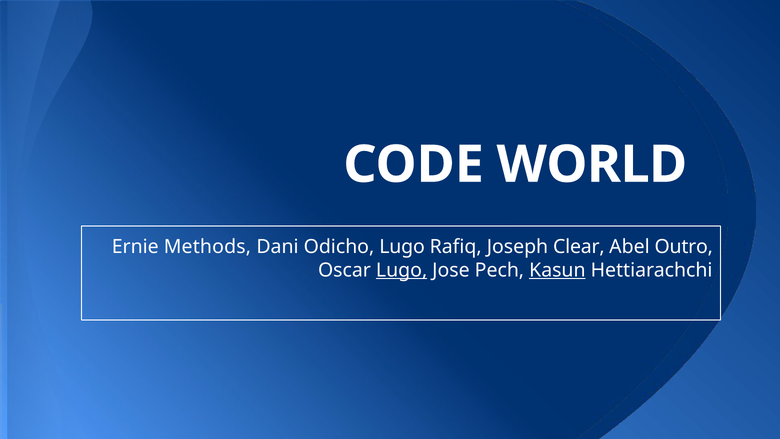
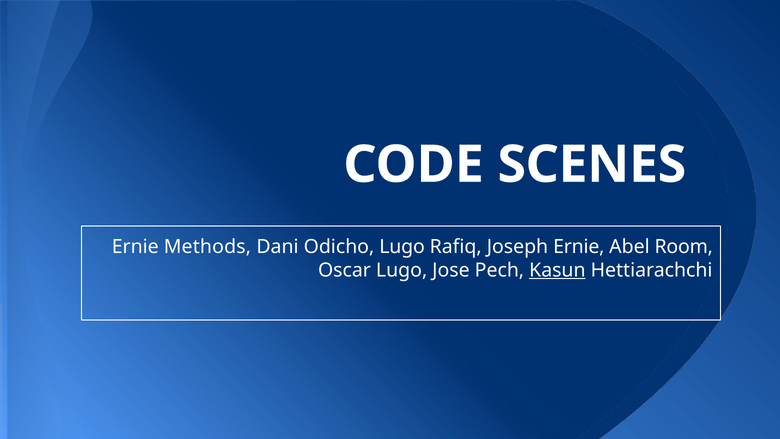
WORLD: WORLD -> SCENES
Joseph Clear: Clear -> Ernie
Outro: Outro -> Room
Lugo at (402, 270) underline: present -> none
